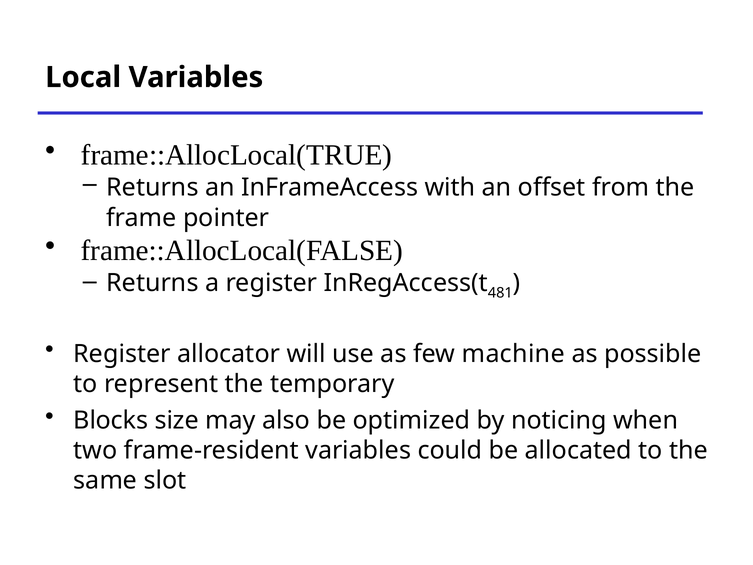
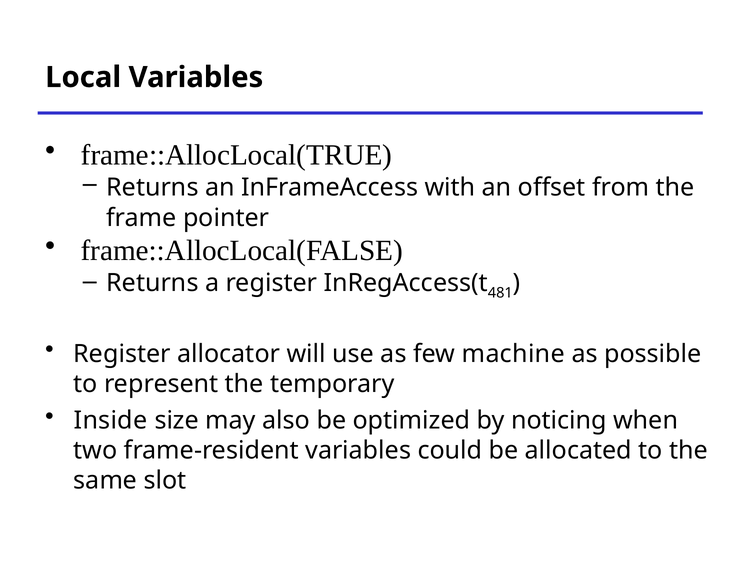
Blocks: Blocks -> Inside
